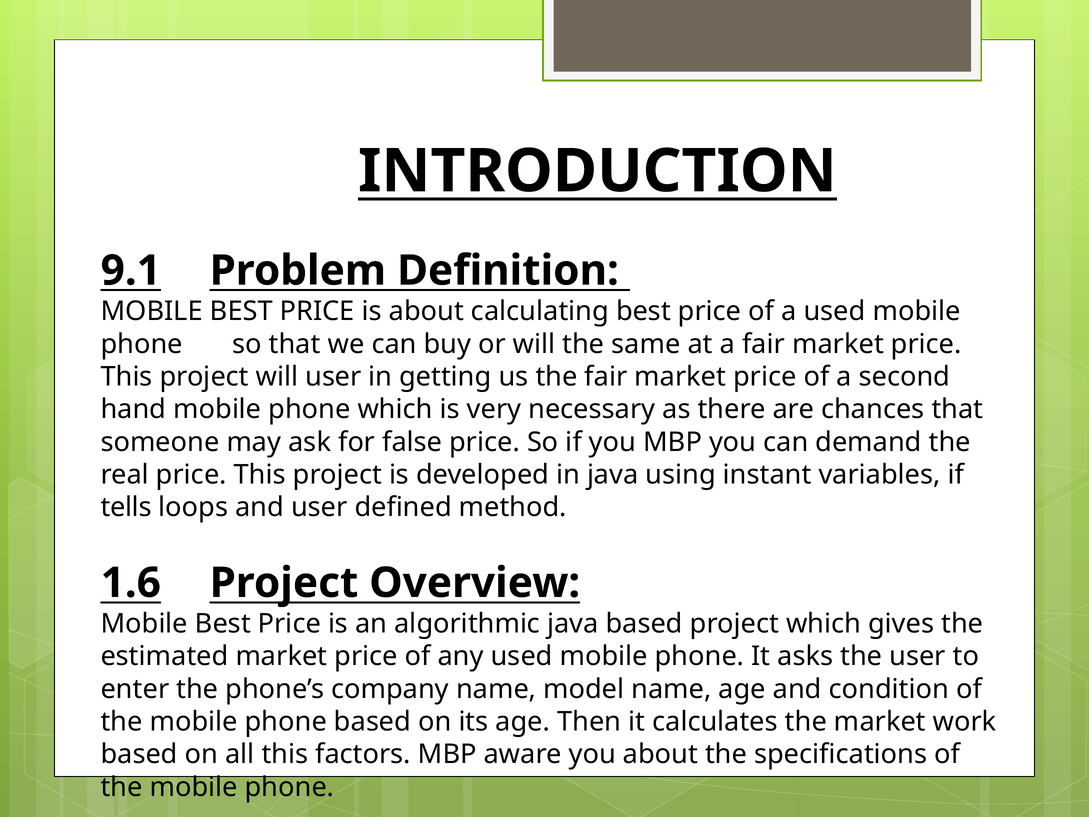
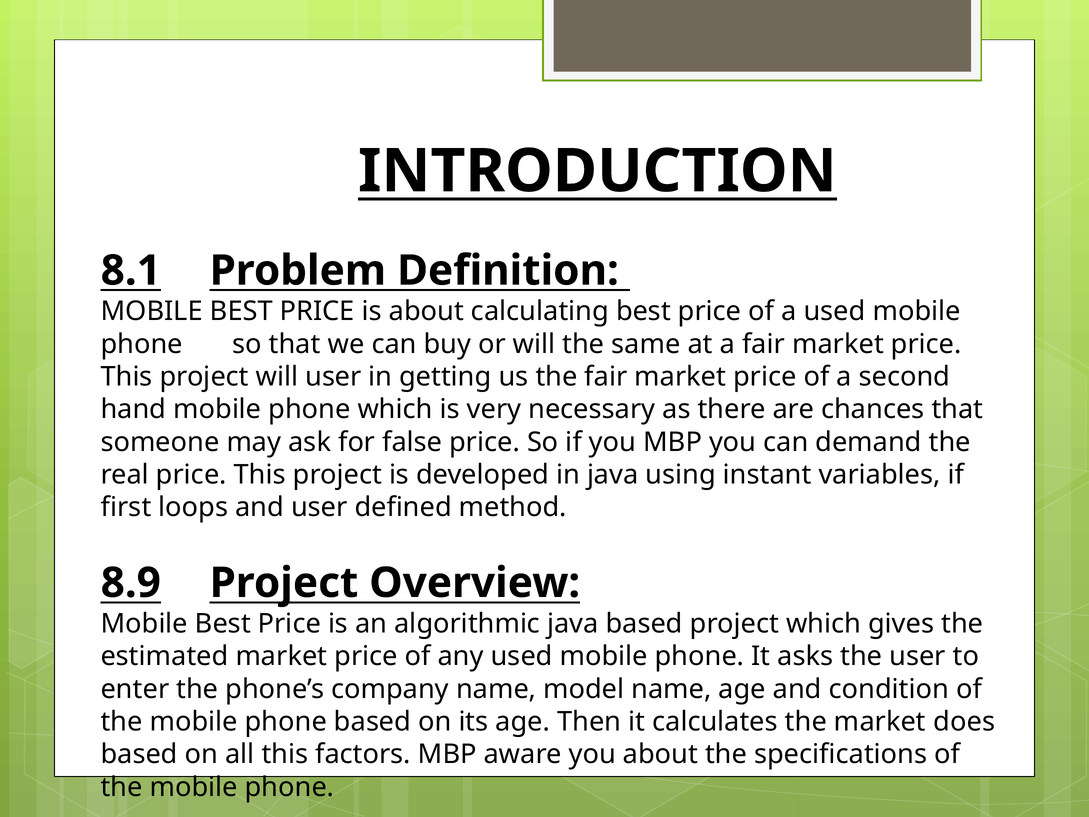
9.1: 9.1 -> 8.1
tells: tells -> first
1.6: 1.6 -> 8.9
work: work -> does
